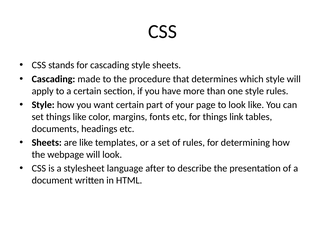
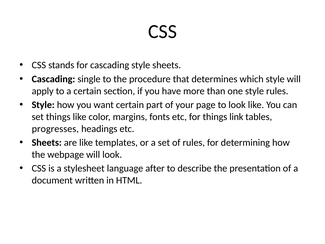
made: made -> single
documents: documents -> progresses
